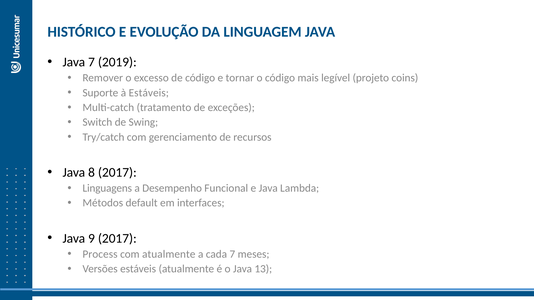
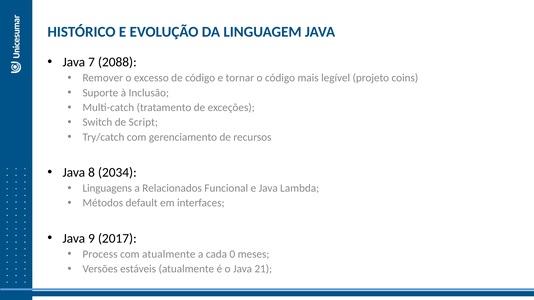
2019: 2019 -> 2088
à Estáveis: Estáveis -> Inclusão
Swing: Swing -> Script
8 2017: 2017 -> 2034
Desempenho: Desempenho -> Relacionados
cada 7: 7 -> 0
13: 13 -> 21
